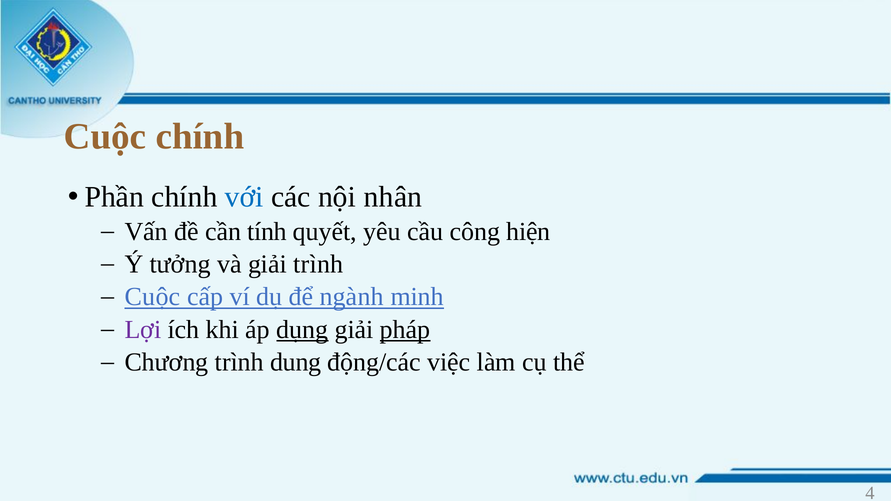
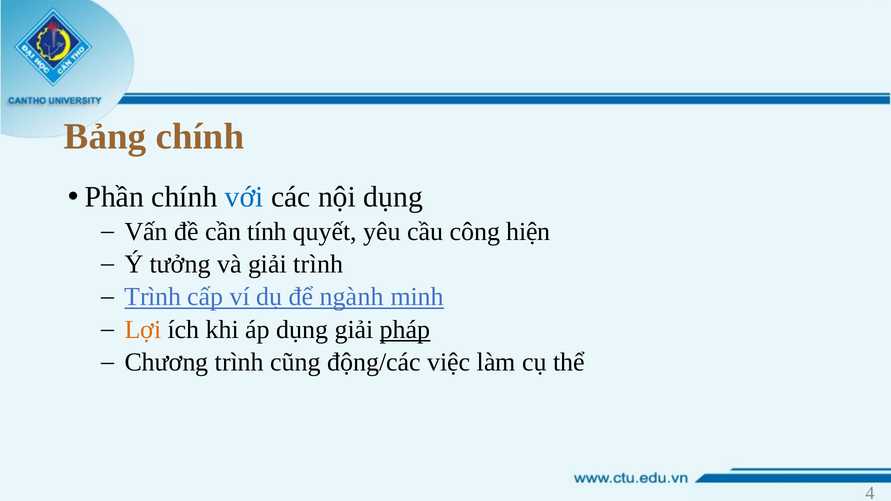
Cuộc at (105, 137): Cuộc -> Bảng
nội nhân: nhân -> dụng
Cuộc at (152, 297): Cuộc -> Trình
Lợi colour: purple -> orange
dụng at (302, 330) underline: present -> none
dung: dung -> cũng
